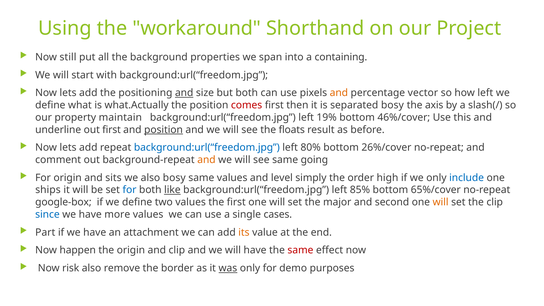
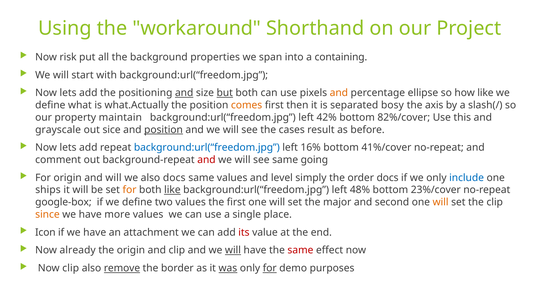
still: still -> risk
but underline: none -> present
vector: vector -> ellipse
how left: left -> like
comes colour: red -> orange
19%: 19% -> 42%
46%/cover: 46%/cover -> 82%/cover
underline: underline -> grayscale
out first: first -> sice
floats: floats -> cases
80%: 80% -> 16%
26%/cover: 26%/cover -> 41%/cover
and at (206, 160) colour: orange -> red
and sits: sits -> will
also bosy: bosy -> docs
order high: high -> docs
for at (130, 190) colour: blue -> orange
85%: 85% -> 48%
65%/cover: 65%/cover -> 23%/cover
since colour: blue -> orange
cases: cases -> place
Part: Part -> Icon
its colour: orange -> red
happen: happen -> already
will at (233, 250) underline: none -> present
Now risk: risk -> clip
remove underline: none -> present
for at (270, 268) underline: none -> present
